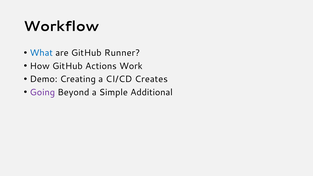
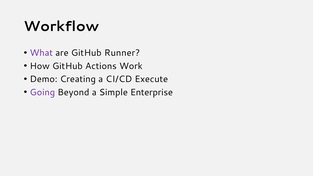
What colour: blue -> purple
Creates: Creates -> Execute
Additional: Additional -> Enterprise
